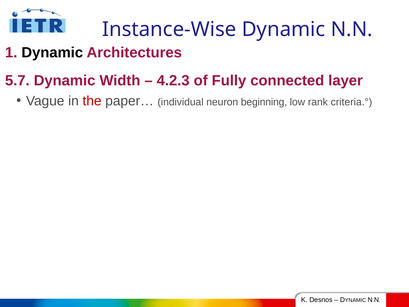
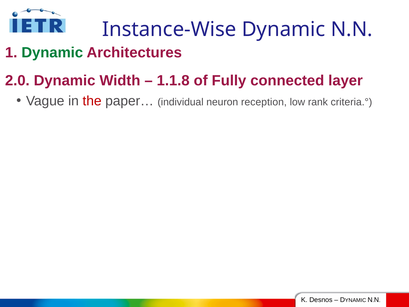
Dynamic at (52, 53) colour: black -> green
5.7: 5.7 -> 2.0
4.2.3: 4.2.3 -> 1.1.8
beginning: beginning -> reception
